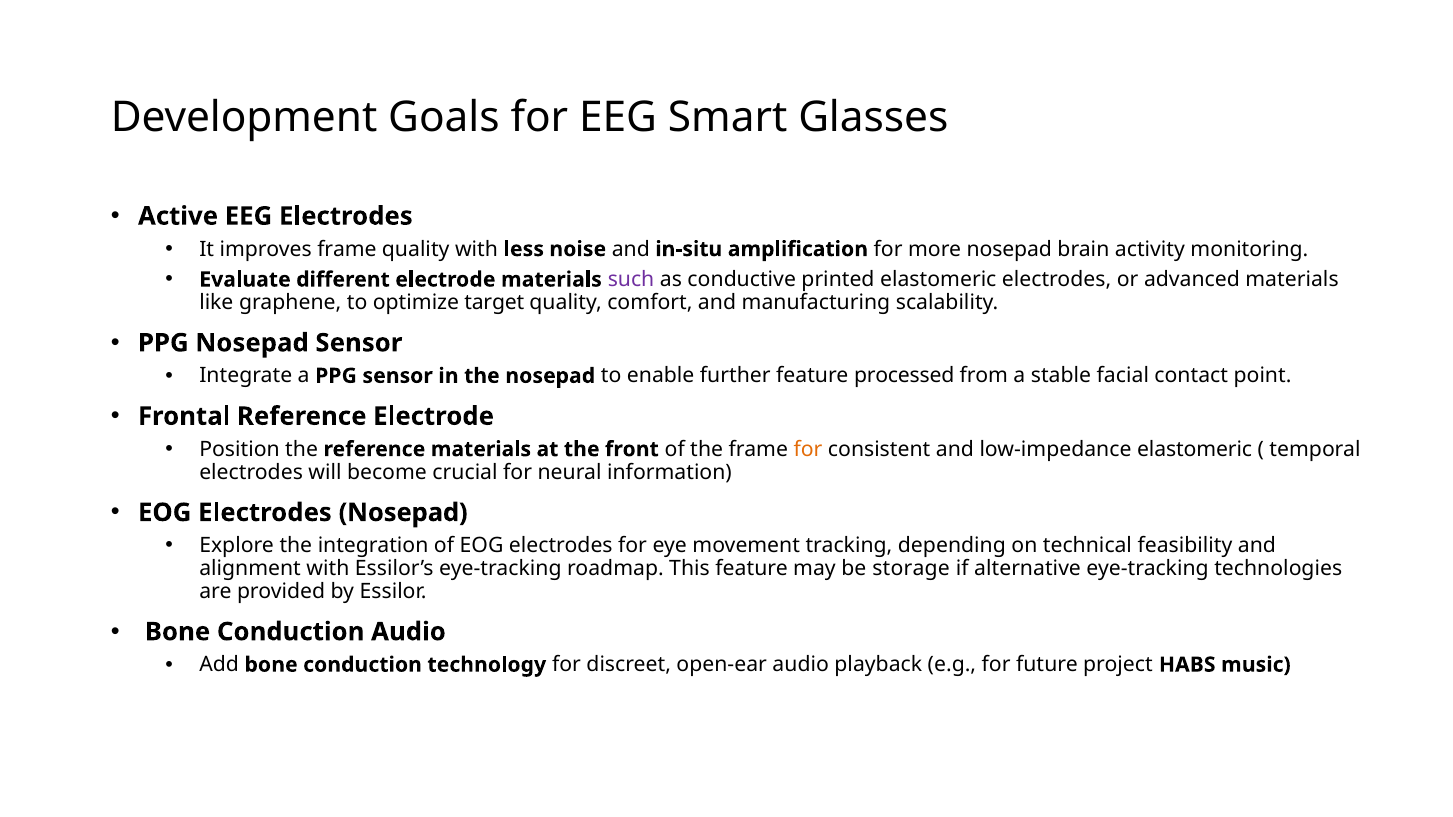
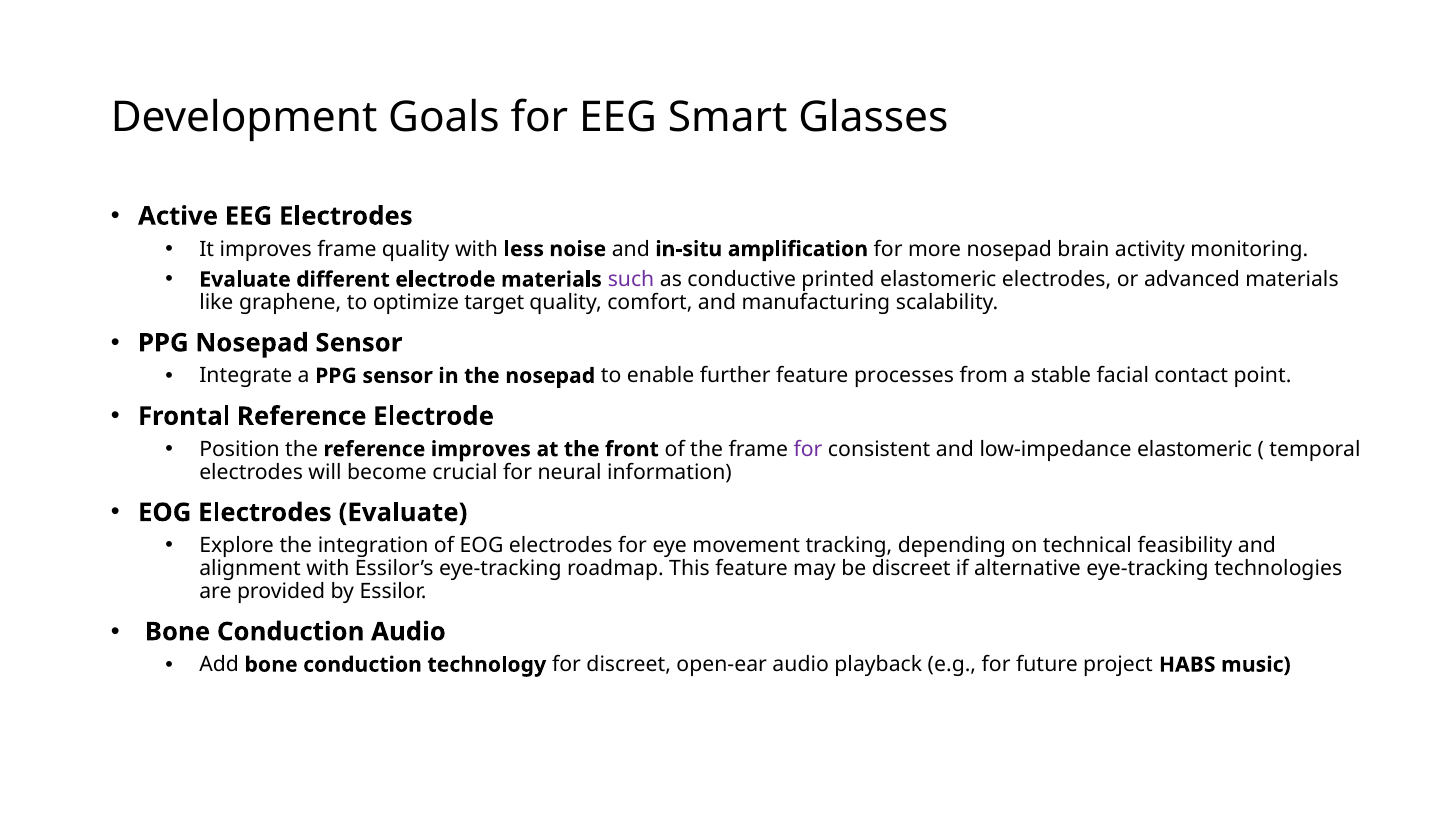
processed: processed -> processes
reference materials: materials -> improves
for at (808, 449) colour: orange -> purple
Electrodes Nosepad: Nosepad -> Evaluate
be storage: storage -> discreet
